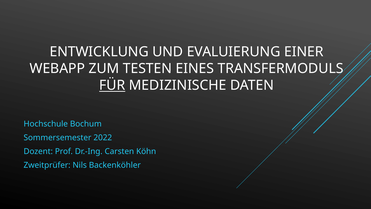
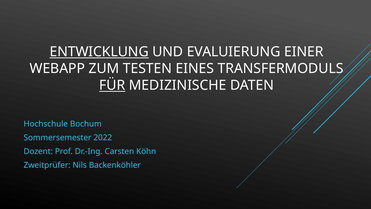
ENTWICKLUNG underline: none -> present
